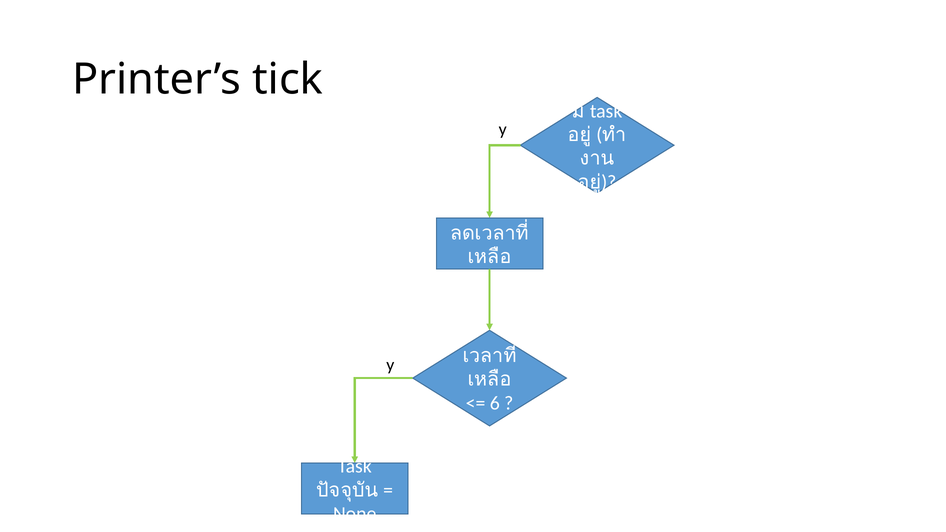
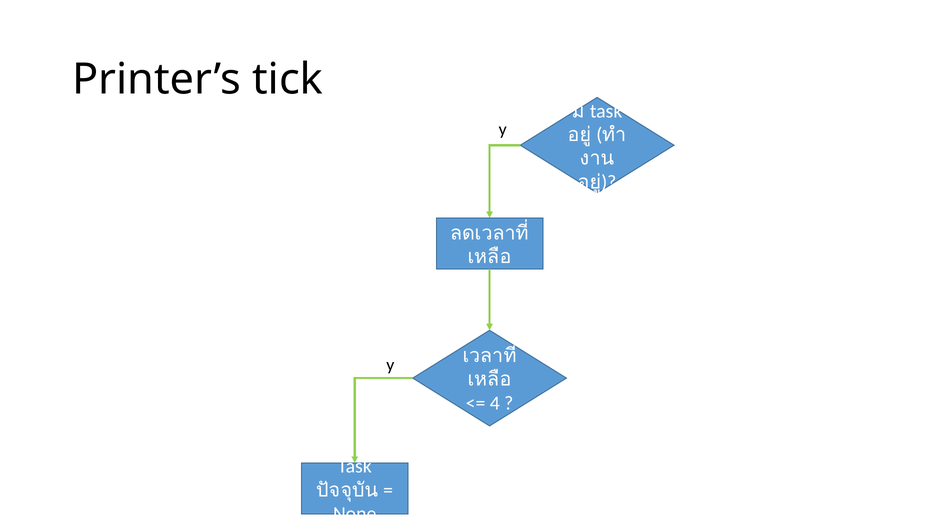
6: 6 -> 4
